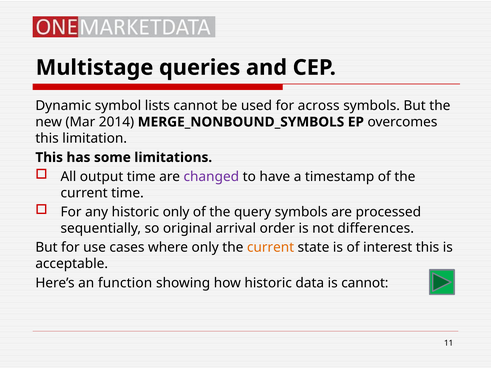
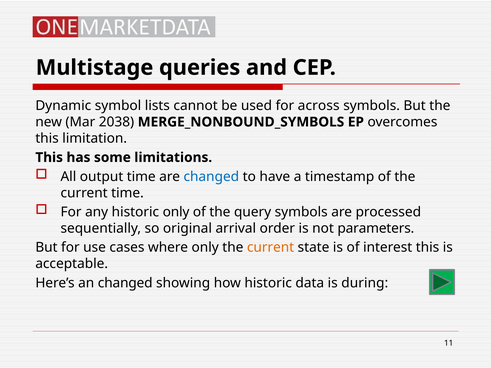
2014: 2014 -> 2038
changed at (211, 177) colour: purple -> blue
differences: differences -> parameters
an function: function -> changed
is cannot: cannot -> during
